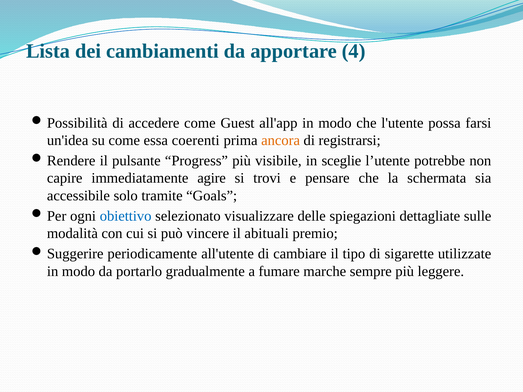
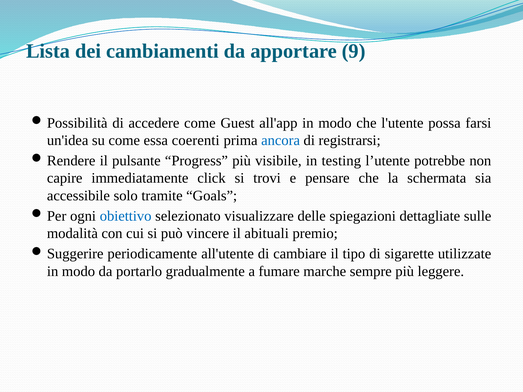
4: 4 -> 9
ancora colour: orange -> blue
sceglie: sceglie -> testing
agire: agire -> click
